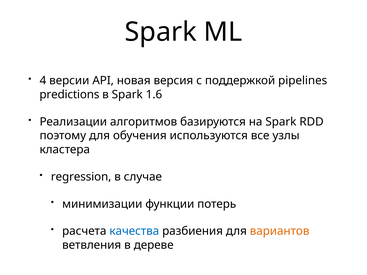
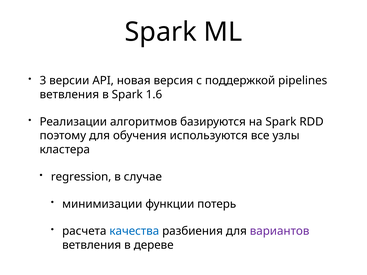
4: 4 -> 3
predictions at (69, 95): predictions -> ветвления
вариантов colour: orange -> purple
